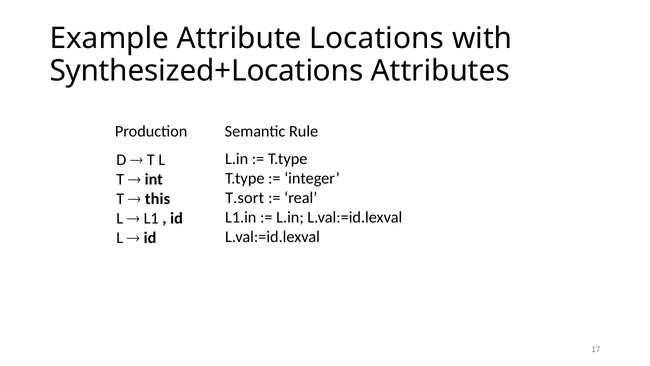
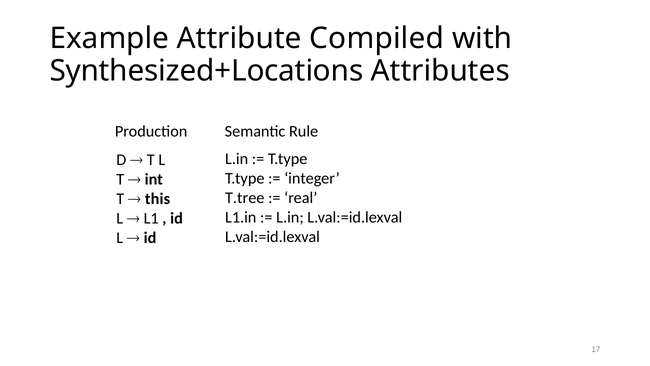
Locations: Locations -> Compiled
T.sort: T.sort -> T.tree
